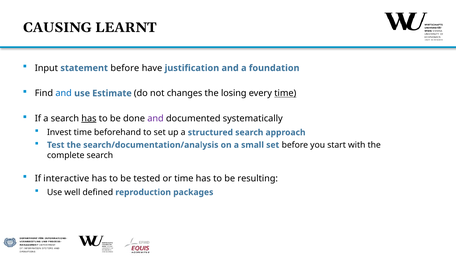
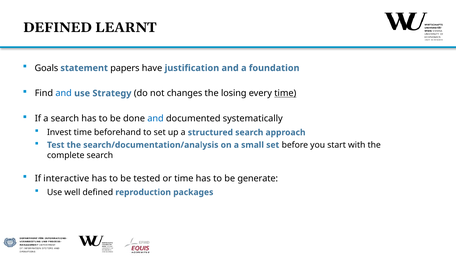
CAUSING at (57, 28): CAUSING -> DEFINED
Input: Input -> Goals
statement before: before -> papers
Estimate: Estimate -> Strategy
has at (89, 119) underline: present -> none
and at (156, 119) colour: purple -> blue
resulting: resulting -> generate
